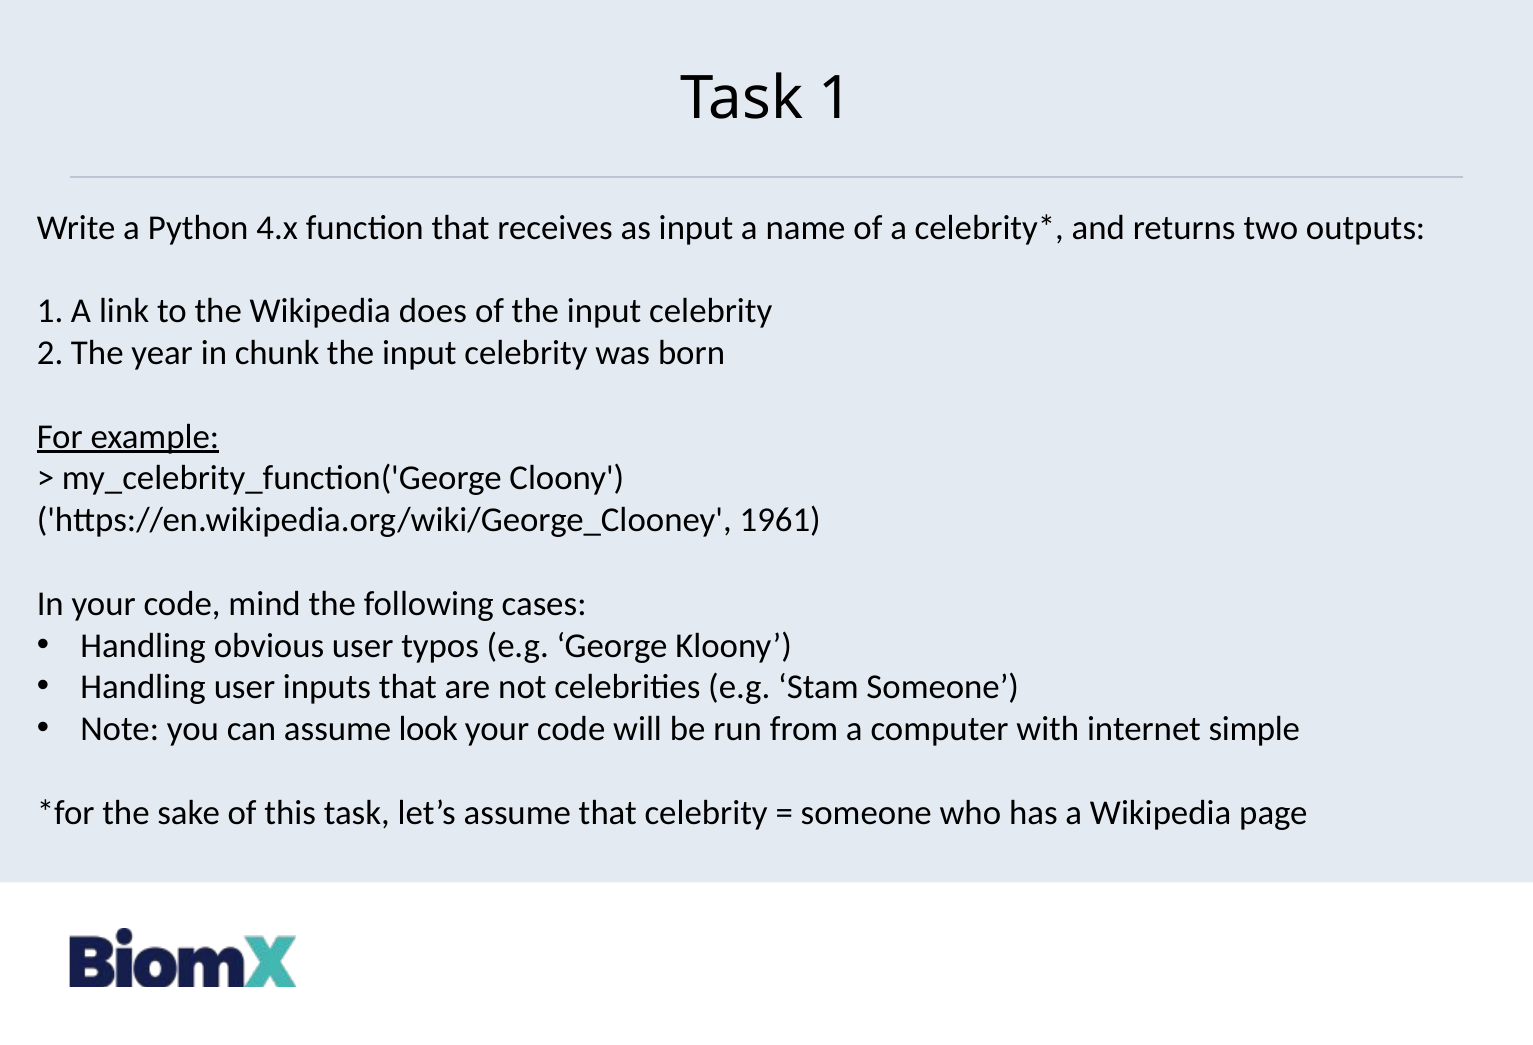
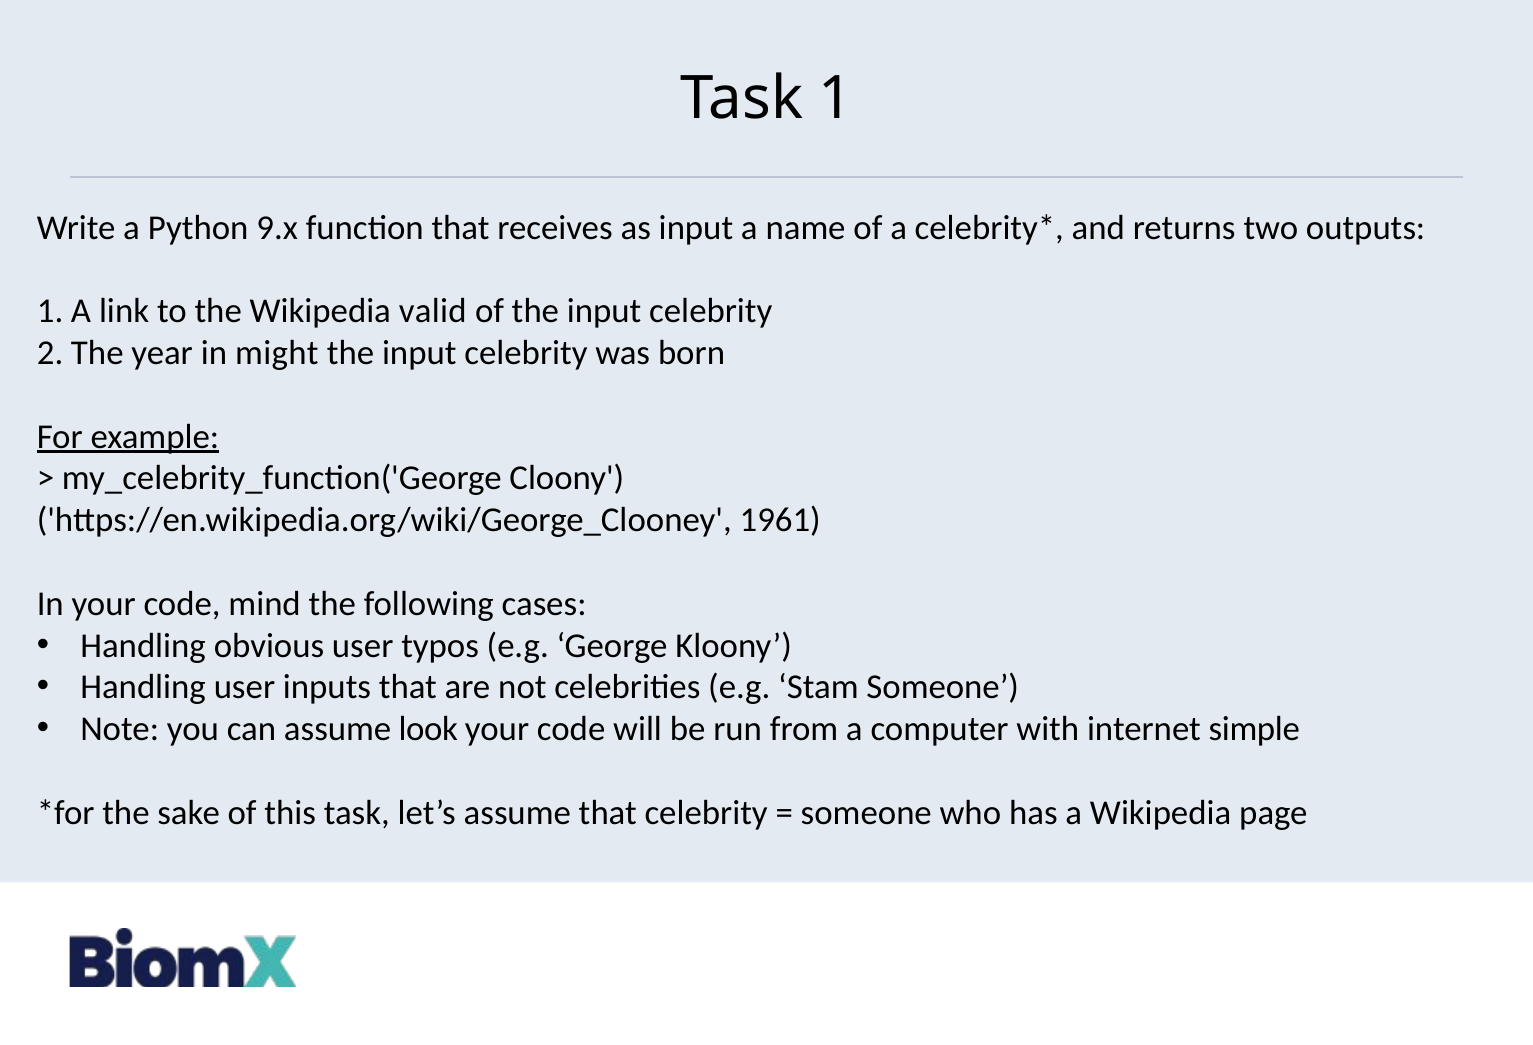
4.x: 4.x -> 9.x
does: does -> valid
chunk: chunk -> might
